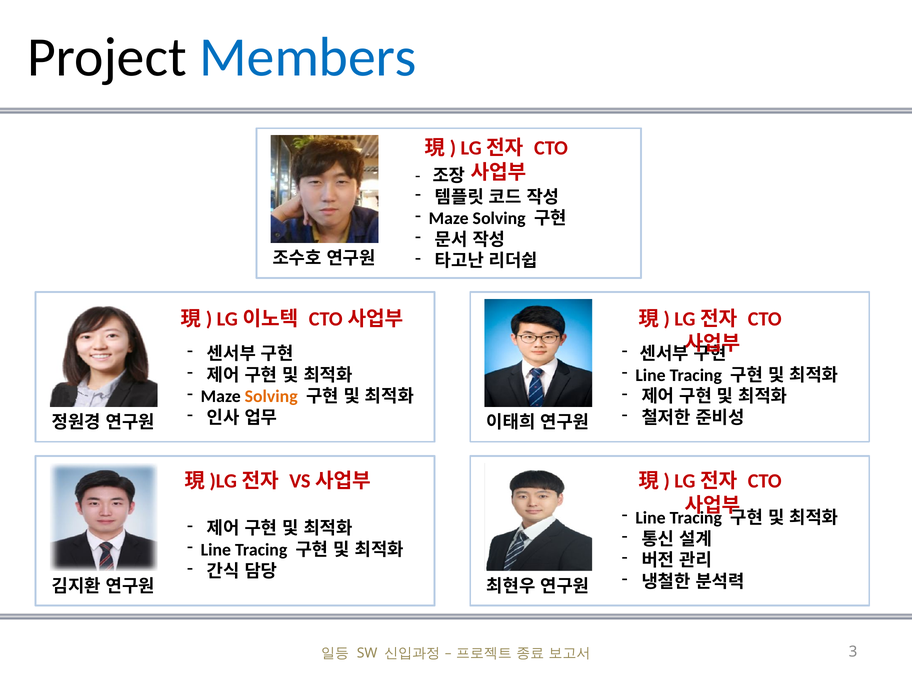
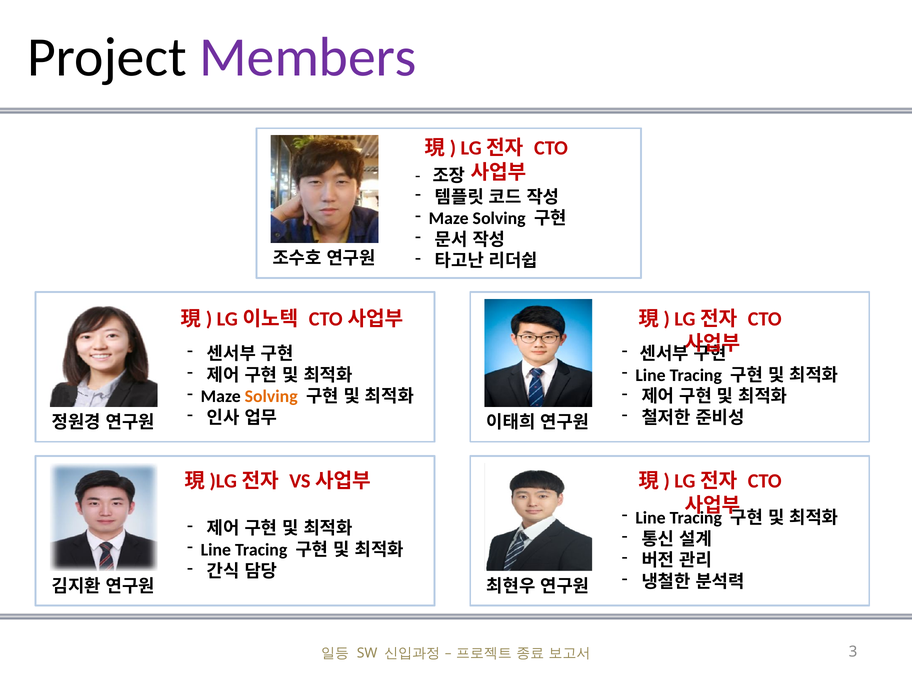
Members colour: blue -> purple
